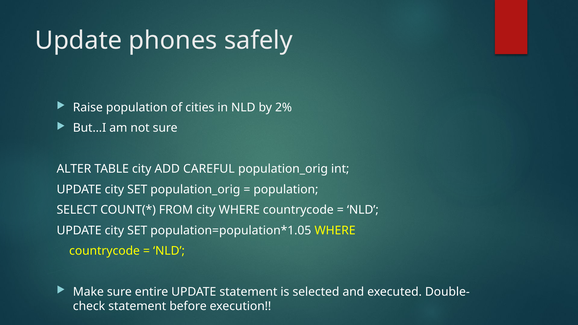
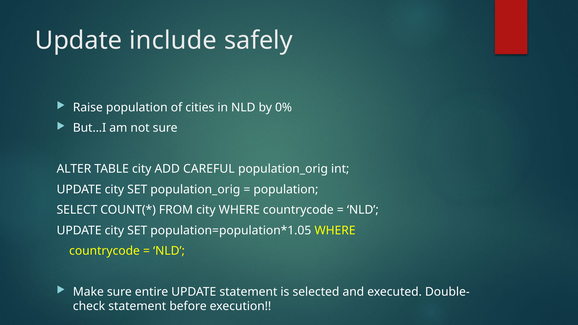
phones: phones -> include
2%: 2% -> 0%
